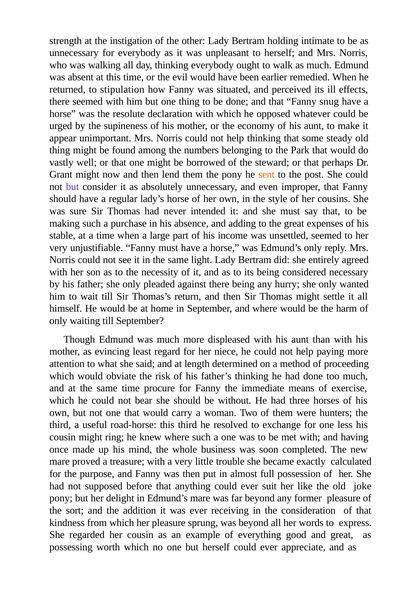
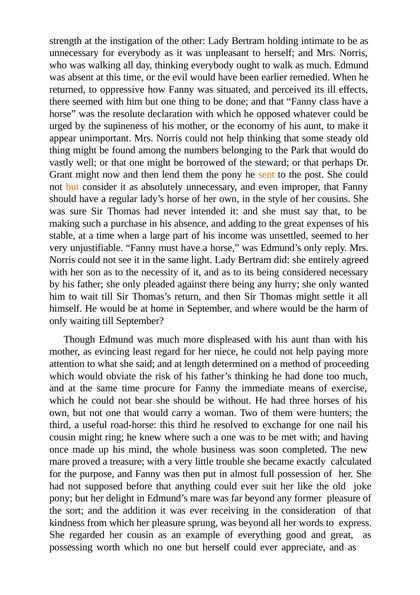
stipulation: stipulation -> oppressive
snug: snug -> class
but at (72, 187) colour: purple -> orange
less: less -> nail
